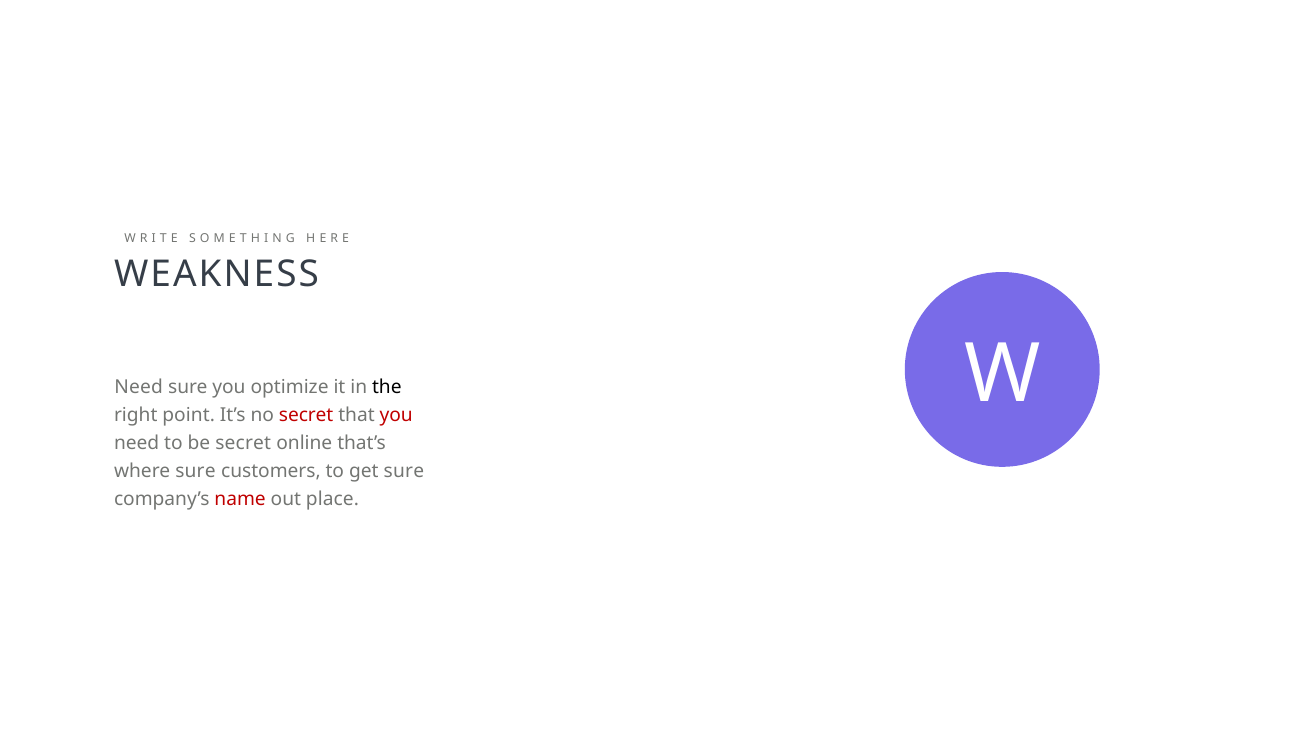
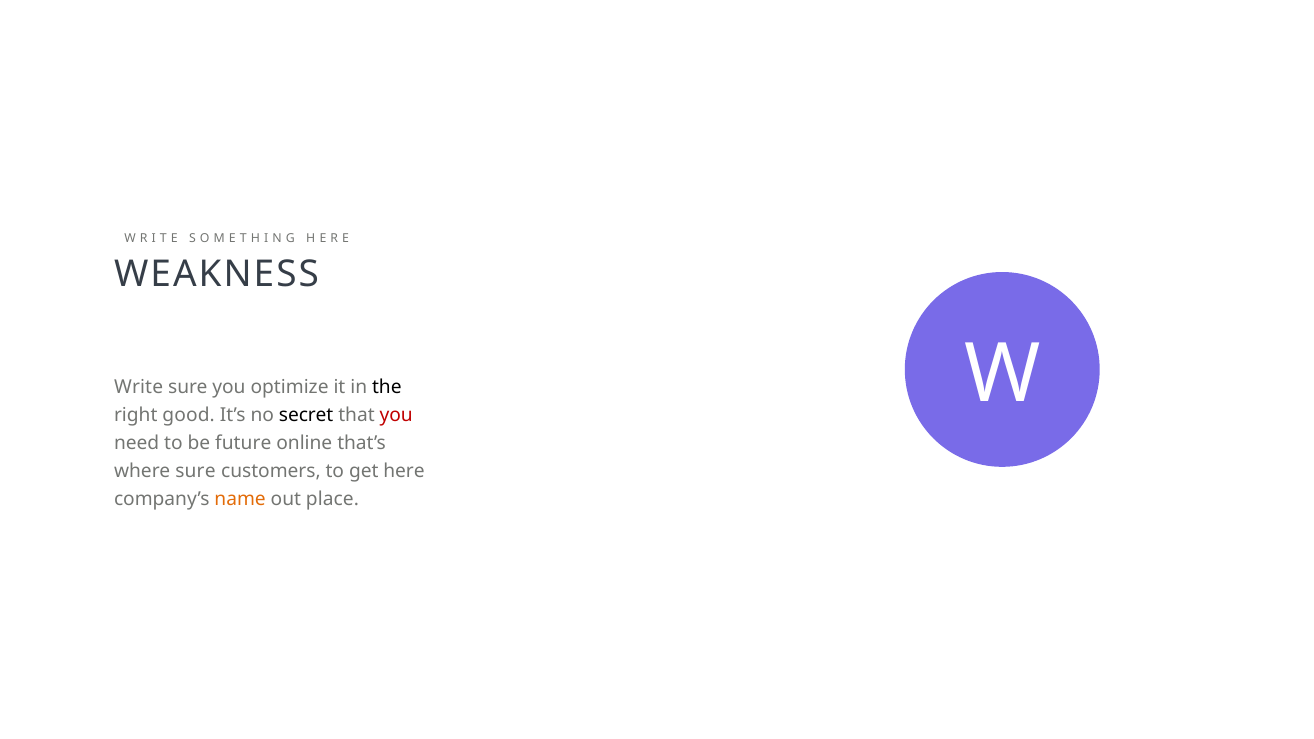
Need at (139, 388): Need -> Write
point: point -> good
secret at (306, 416) colour: red -> black
be secret: secret -> future
get sure: sure -> here
name colour: red -> orange
